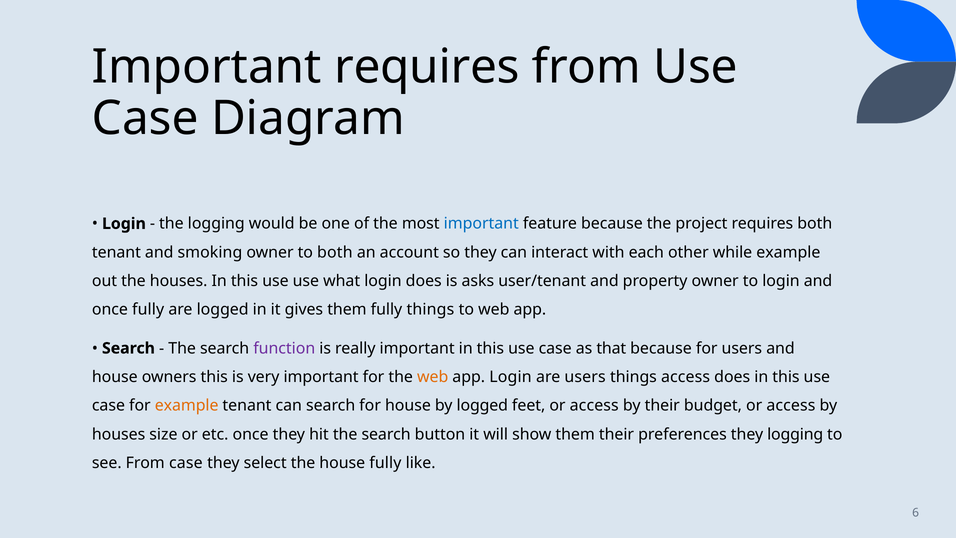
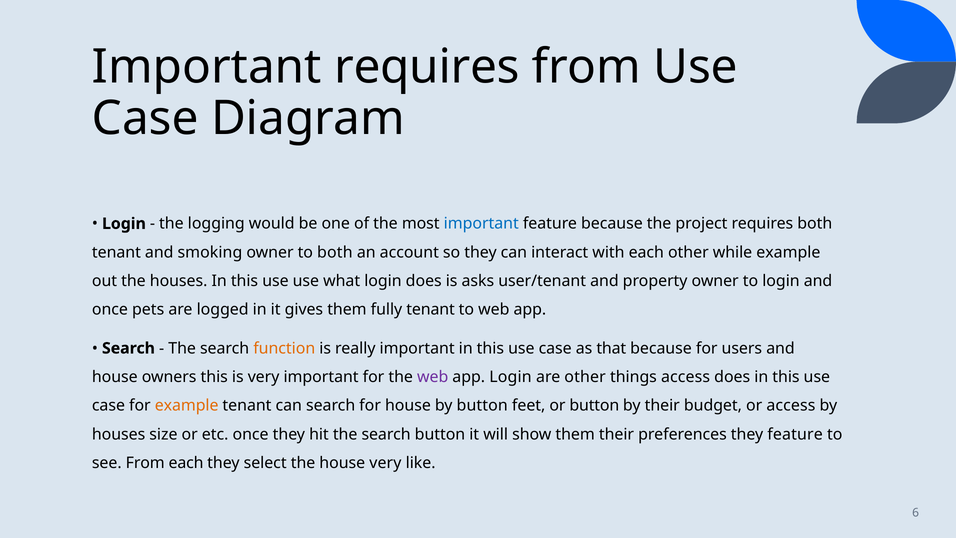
once fully: fully -> pets
fully things: things -> tenant
function colour: purple -> orange
web at (433, 377) colour: orange -> purple
are users: users -> other
by logged: logged -> button
feet or access: access -> button
they logging: logging -> feature
From case: case -> each
house fully: fully -> very
